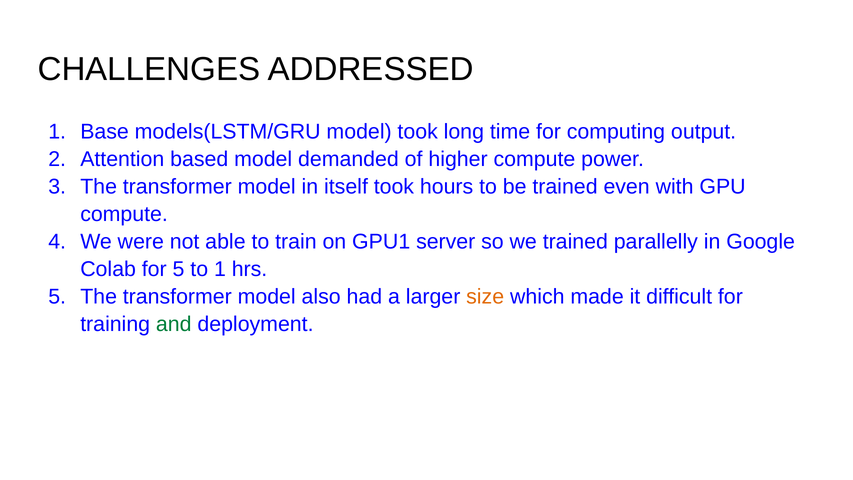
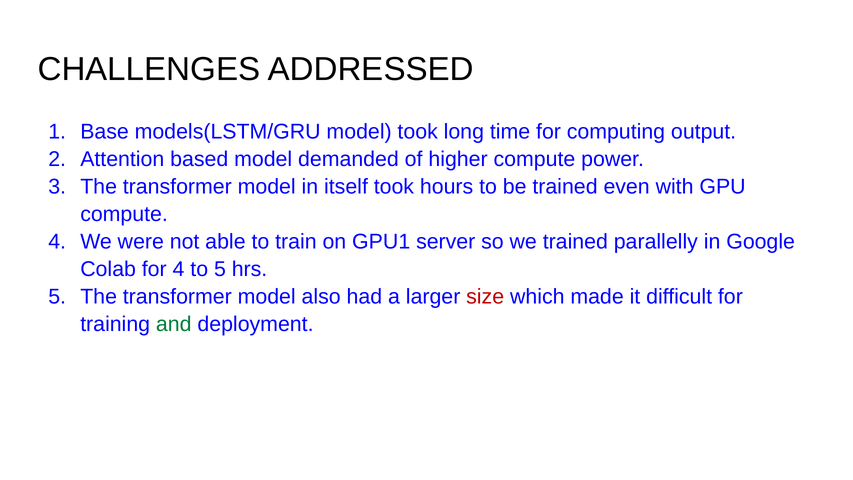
for 5: 5 -> 4
to 1: 1 -> 5
size colour: orange -> red
